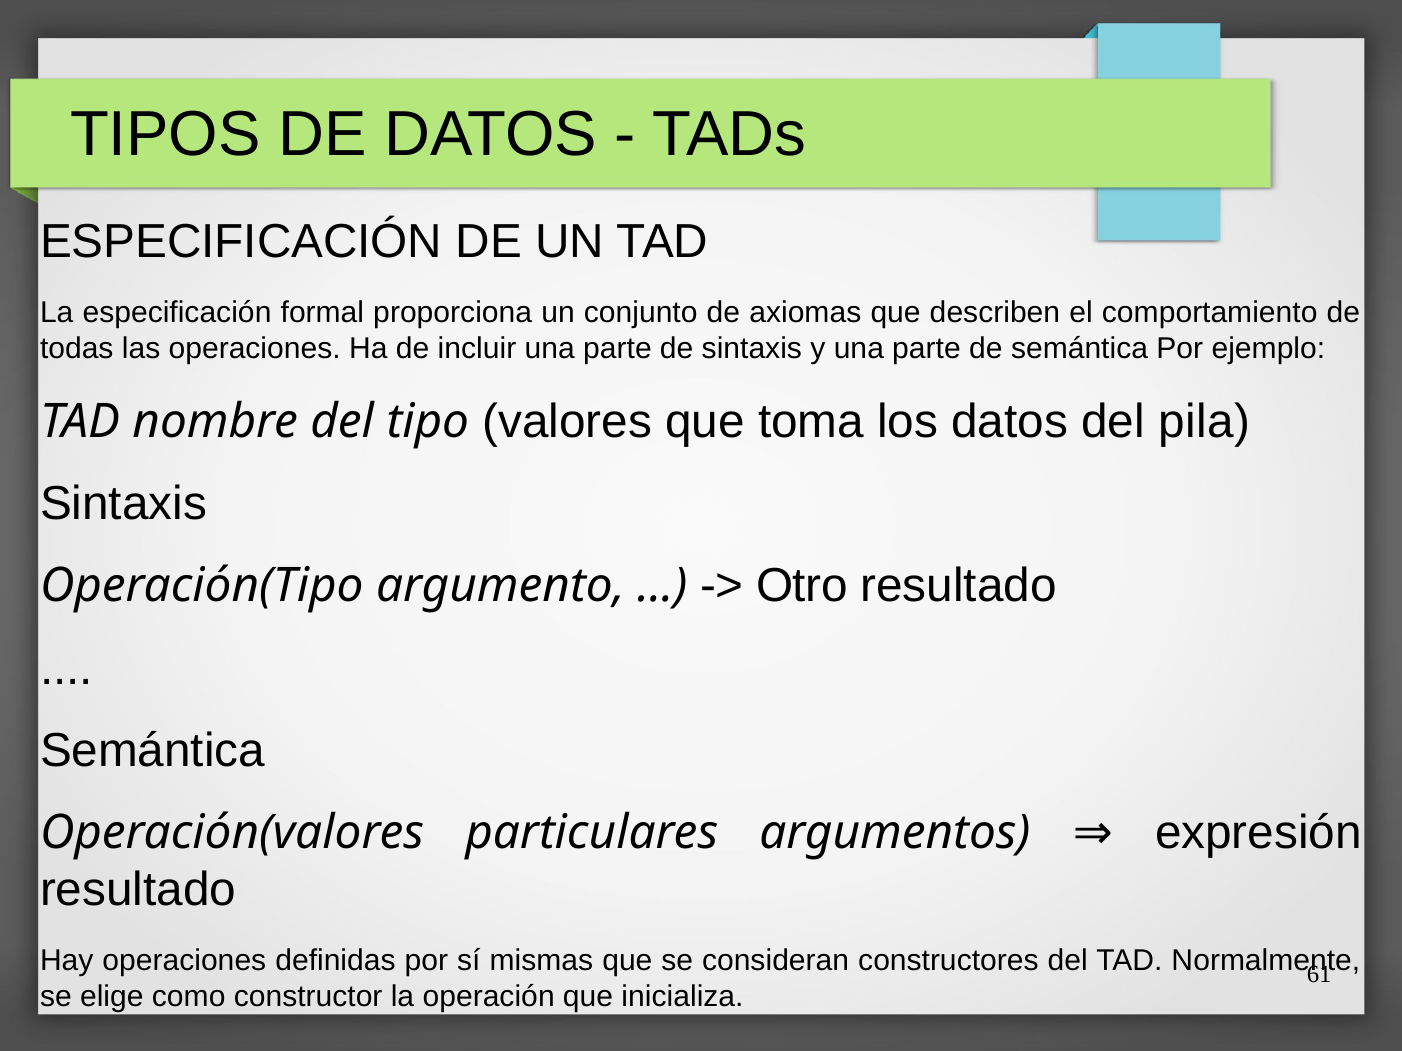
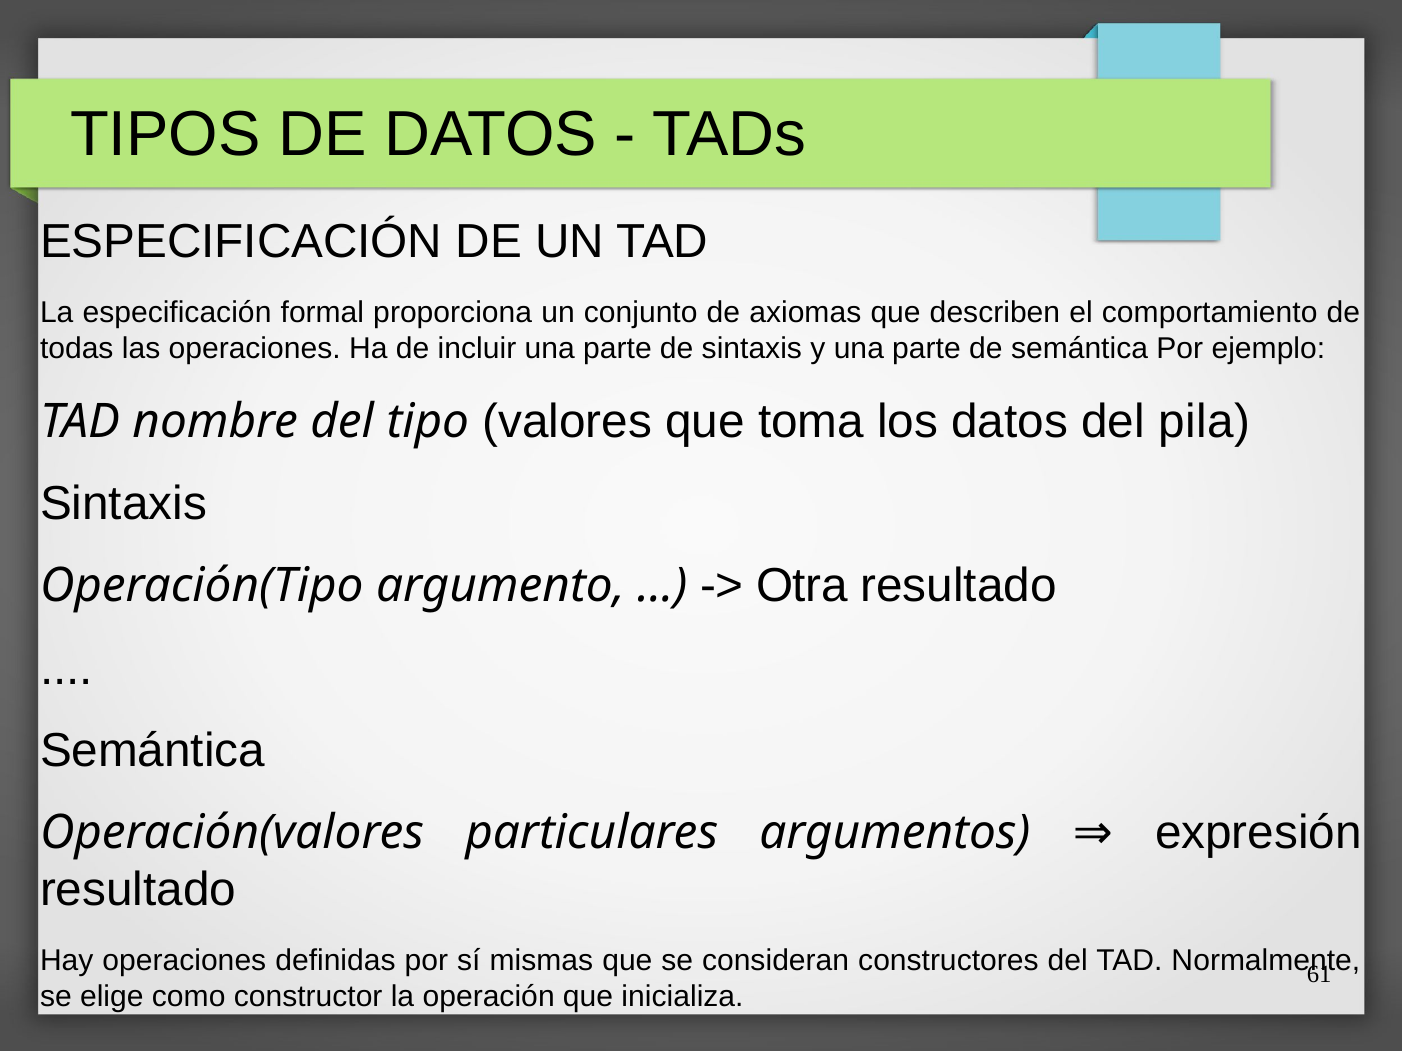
Otro: Otro -> Otra
